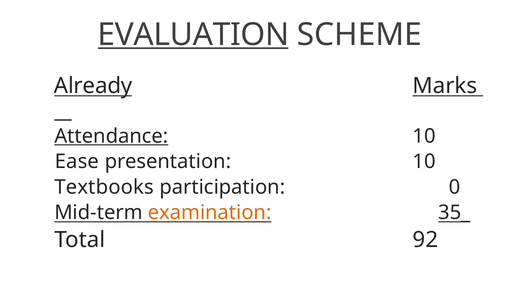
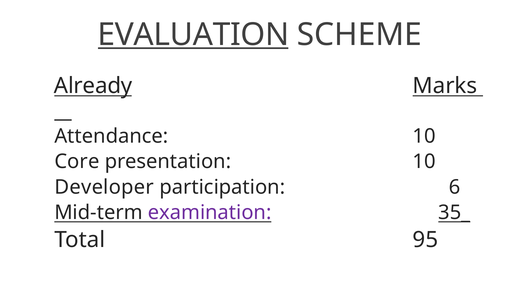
Attendance underline: present -> none
Ease: Ease -> Core
Textbooks: Textbooks -> Developer
0: 0 -> 6
examination colour: orange -> purple
92: 92 -> 95
